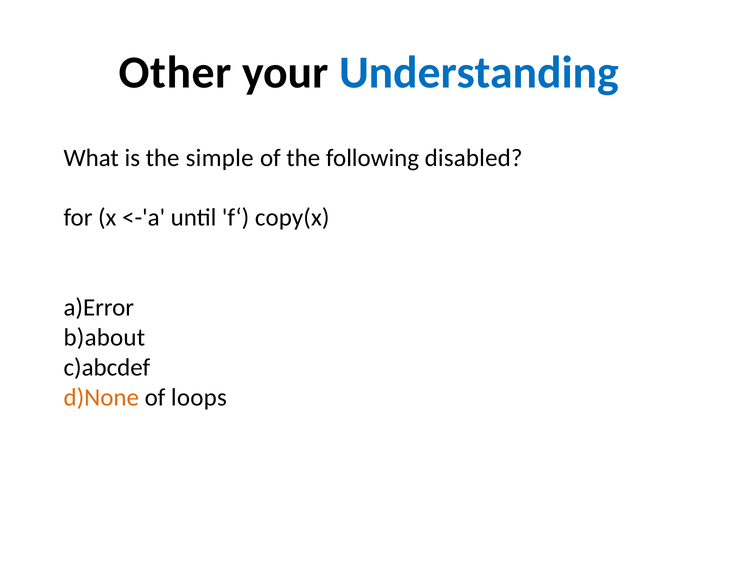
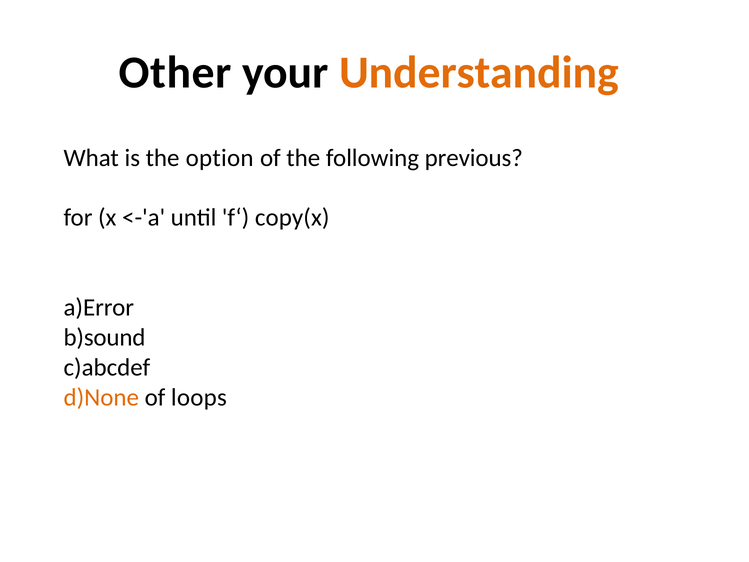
Understanding colour: blue -> orange
simple: simple -> option
disabled: disabled -> previous
b)about: b)about -> b)sound
